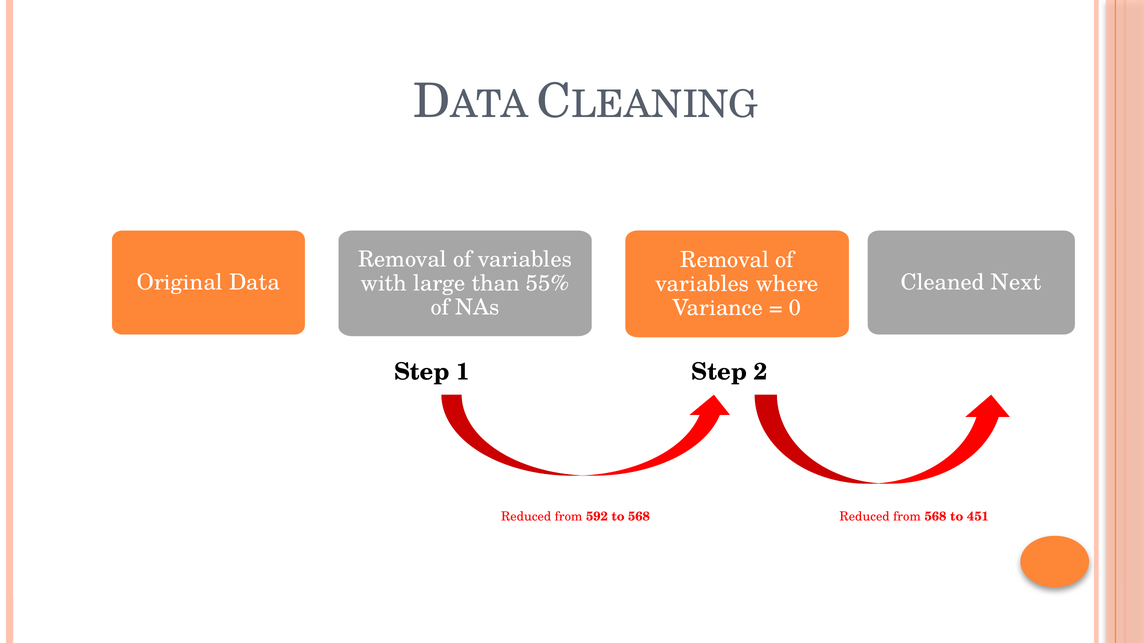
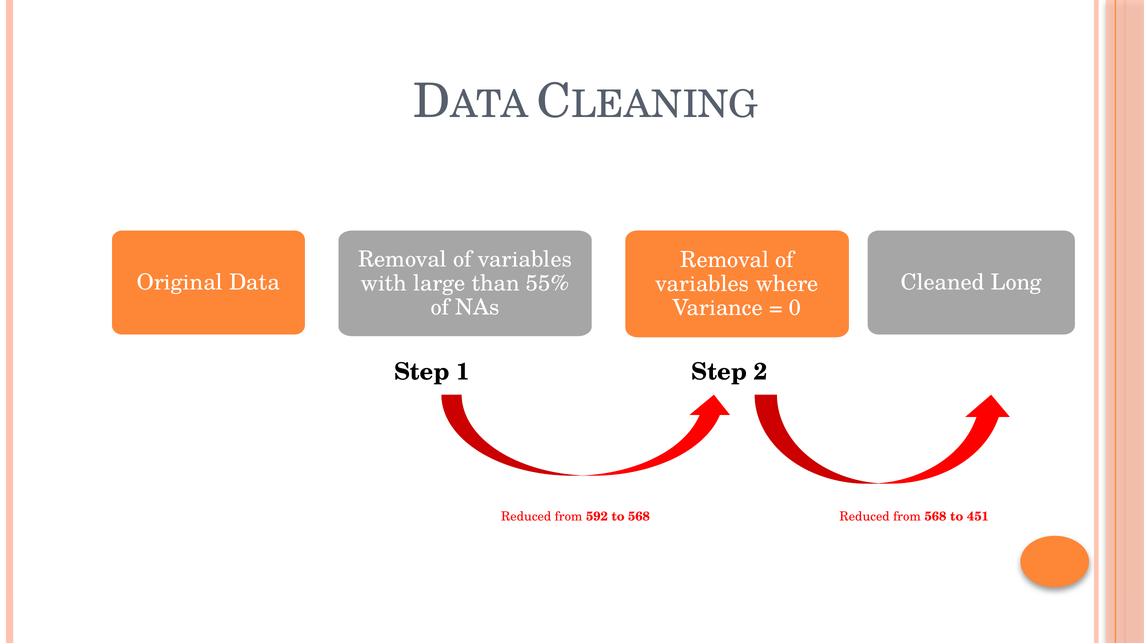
Next: Next -> Long
